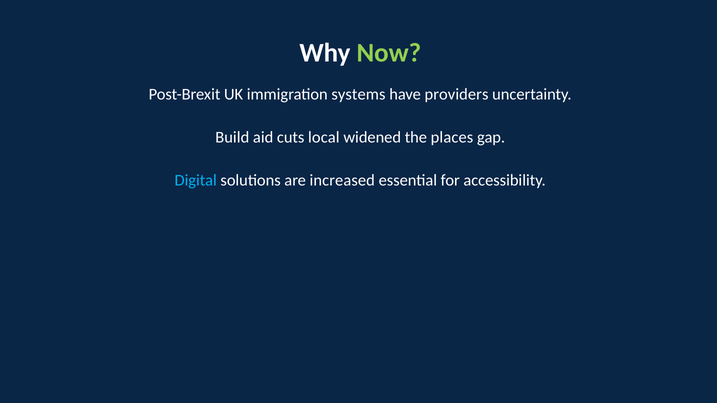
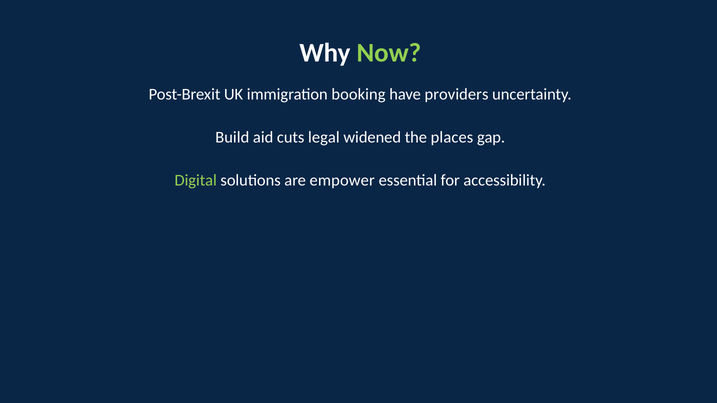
systems: systems -> booking
local: local -> legal
Digital colour: light blue -> light green
increased: increased -> empower
